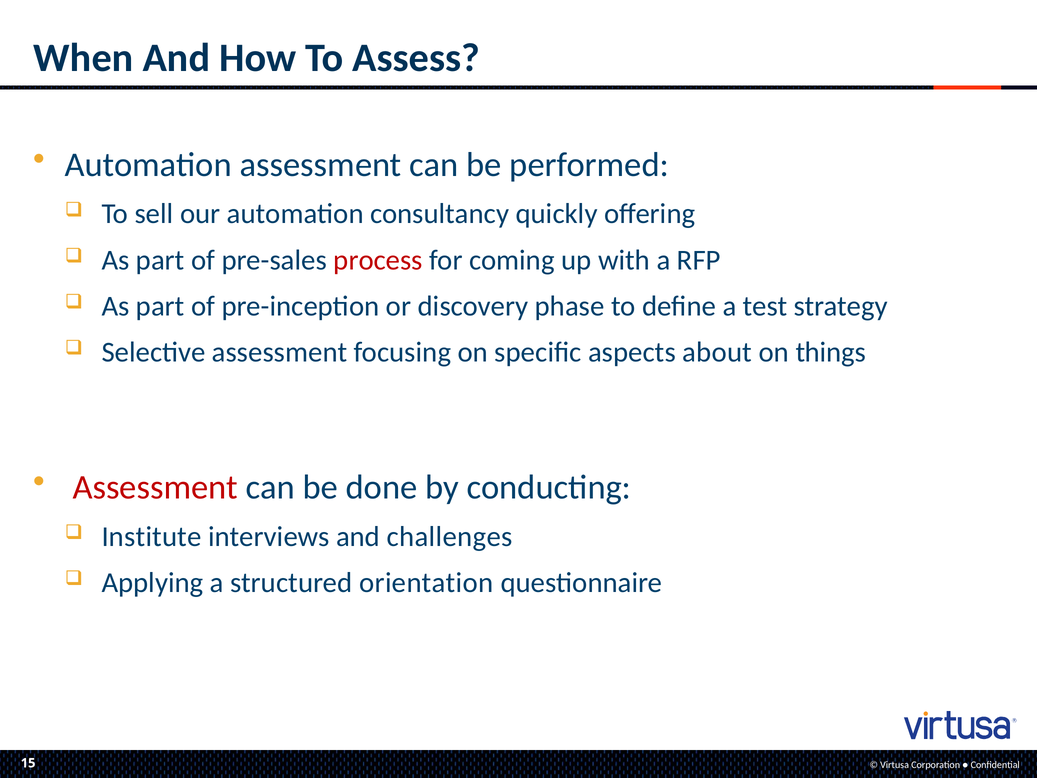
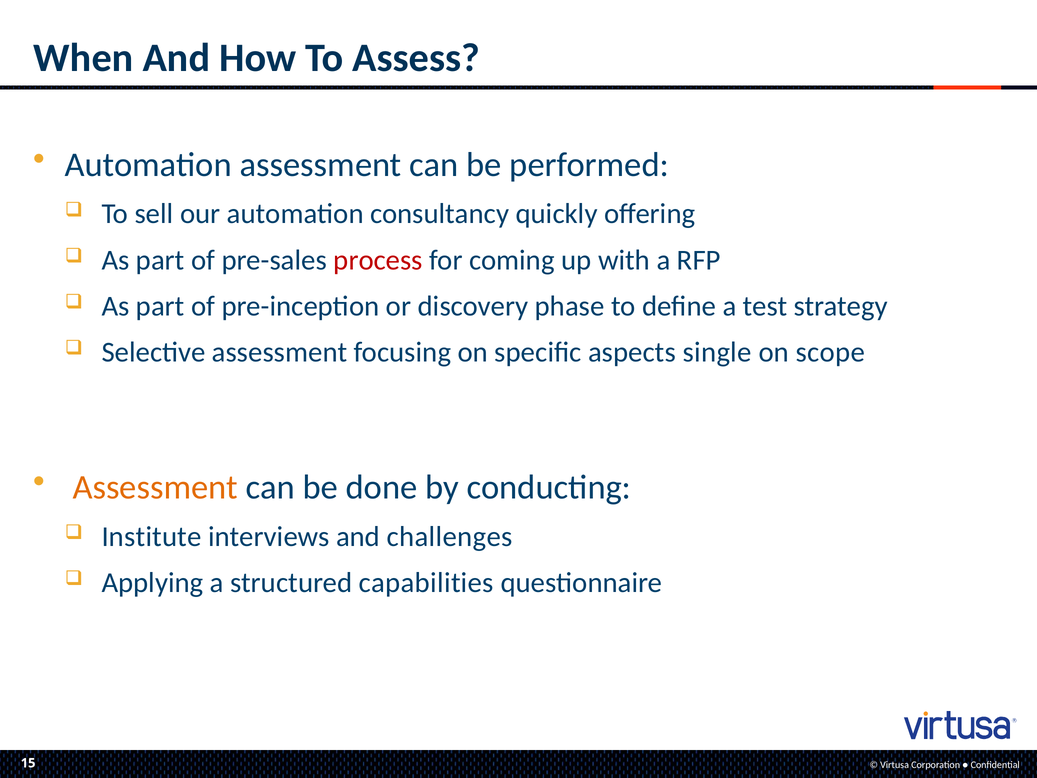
about: about -> single
things: things -> scope
Assessment at (155, 487) colour: red -> orange
orientation: orientation -> capabilities
